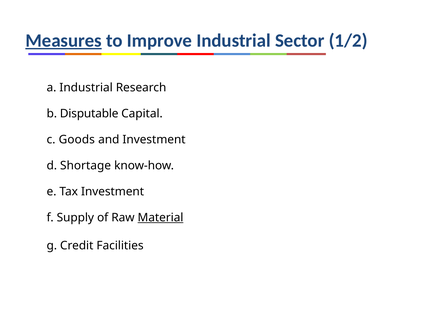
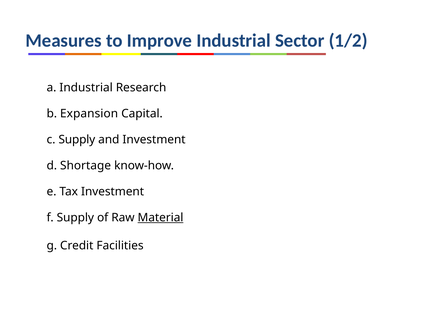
Measures underline: present -> none
Disputable: Disputable -> Expansion
c Goods: Goods -> Supply
